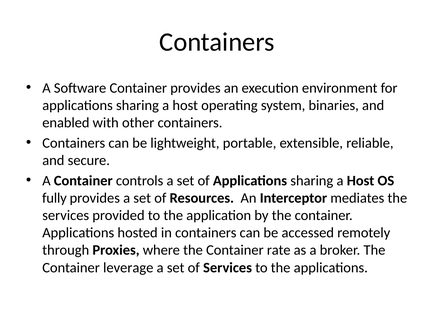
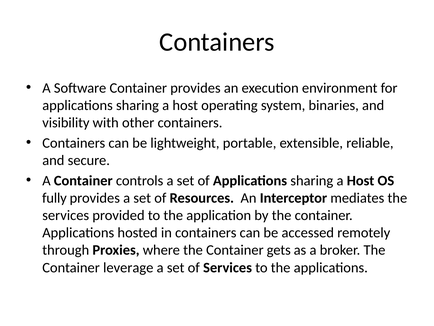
enabled: enabled -> visibility
rate: rate -> gets
